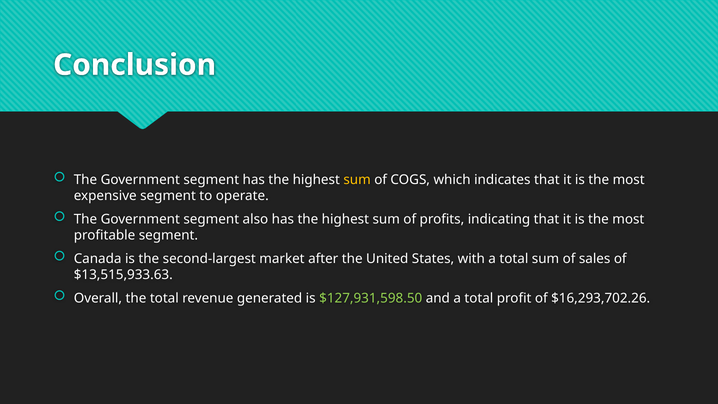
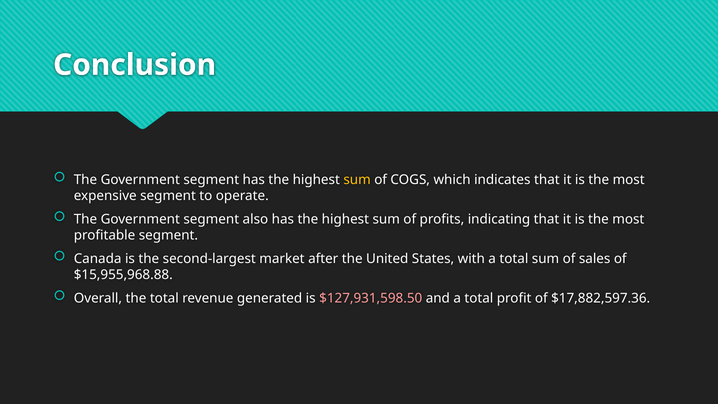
$13,515,933.63: $13,515,933.63 -> $15,955,968.88
$127,931,598.50 colour: light green -> pink
$16,293,702.26: $16,293,702.26 -> $17,882,597.36
